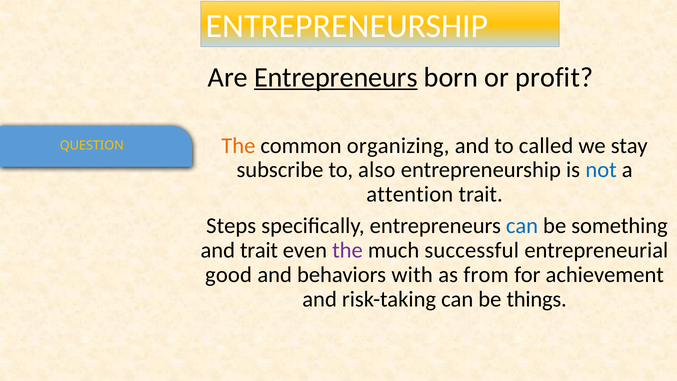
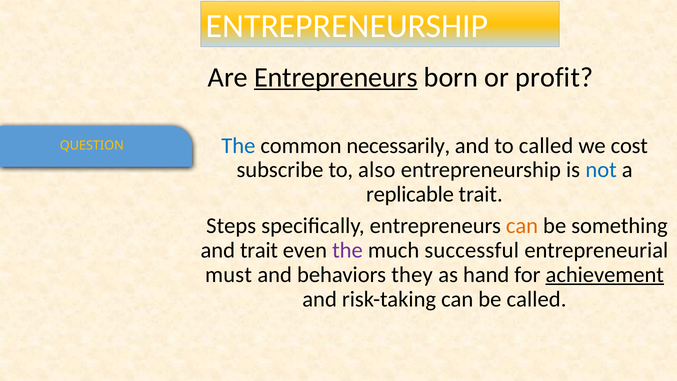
The at (238, 146) colour: orange -> blue
organizing: organizing -> necessarily
stay: stay -> cost
attention: attention -> replicable
can at (522, 226) colour: blue -> orange
good: good -> must
with: with -> they
from: from -> hand
achievement underline: none -> present
be things: things -> called
